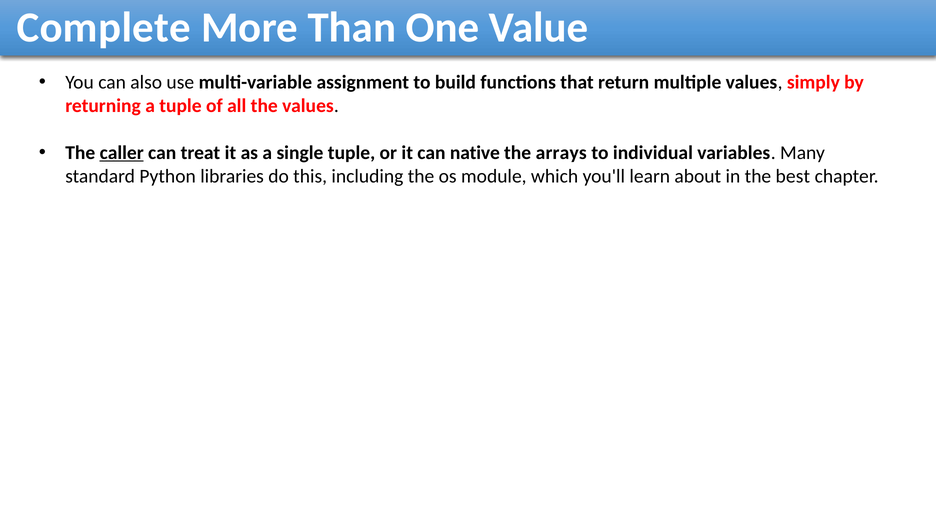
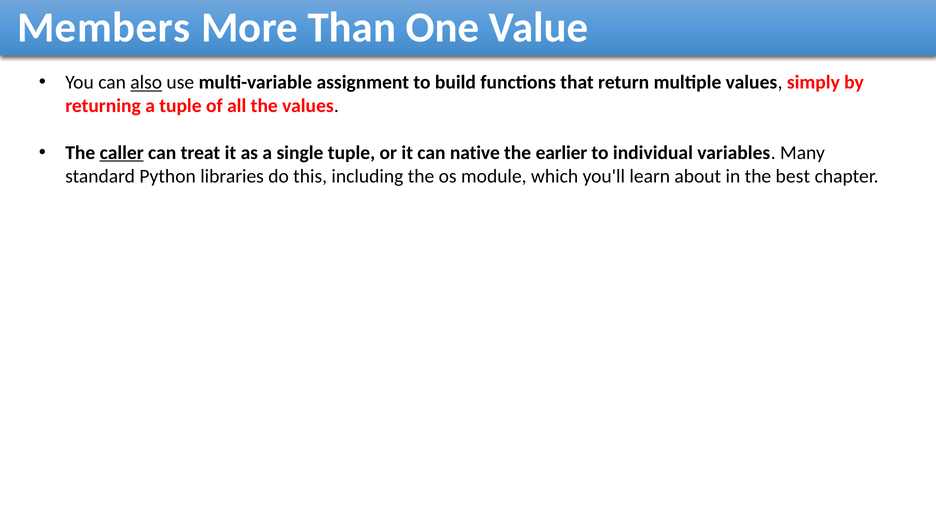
Complete: Complete -> Members
also underline: none -> present
arrays: arrays -> earlier
